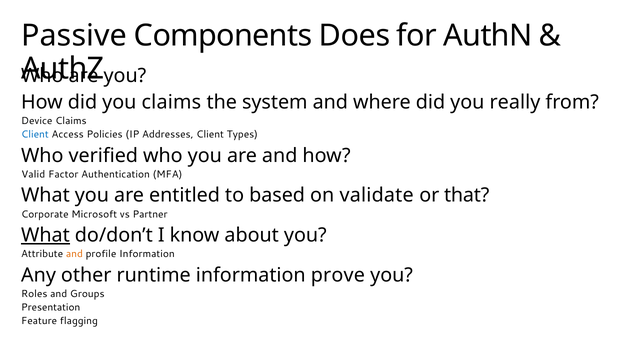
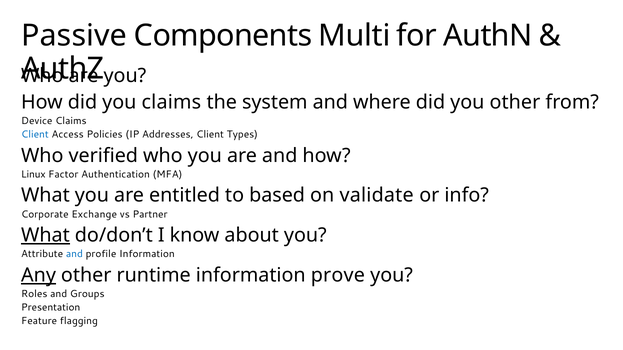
Does: Does -> Multi
you really: really -> other
Valid: Valid -> Linux
that: that -> info
Microsoft: Microsoft -> Exchange
and at (74, 254) colour: orange -> blue
Any underline: none -> present
